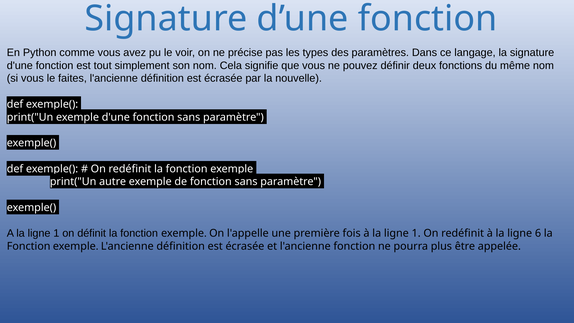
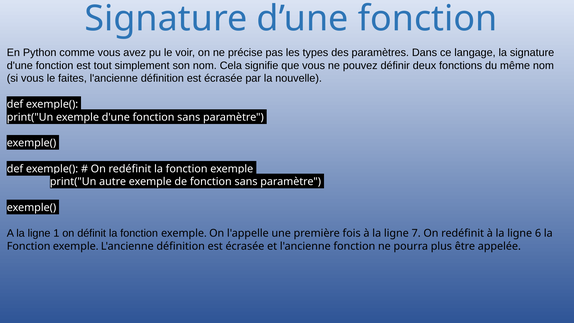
à la ligne 1: 1 -> 7
